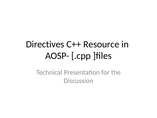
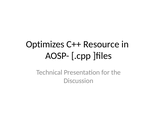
Directives: Directives -> Optimizes
